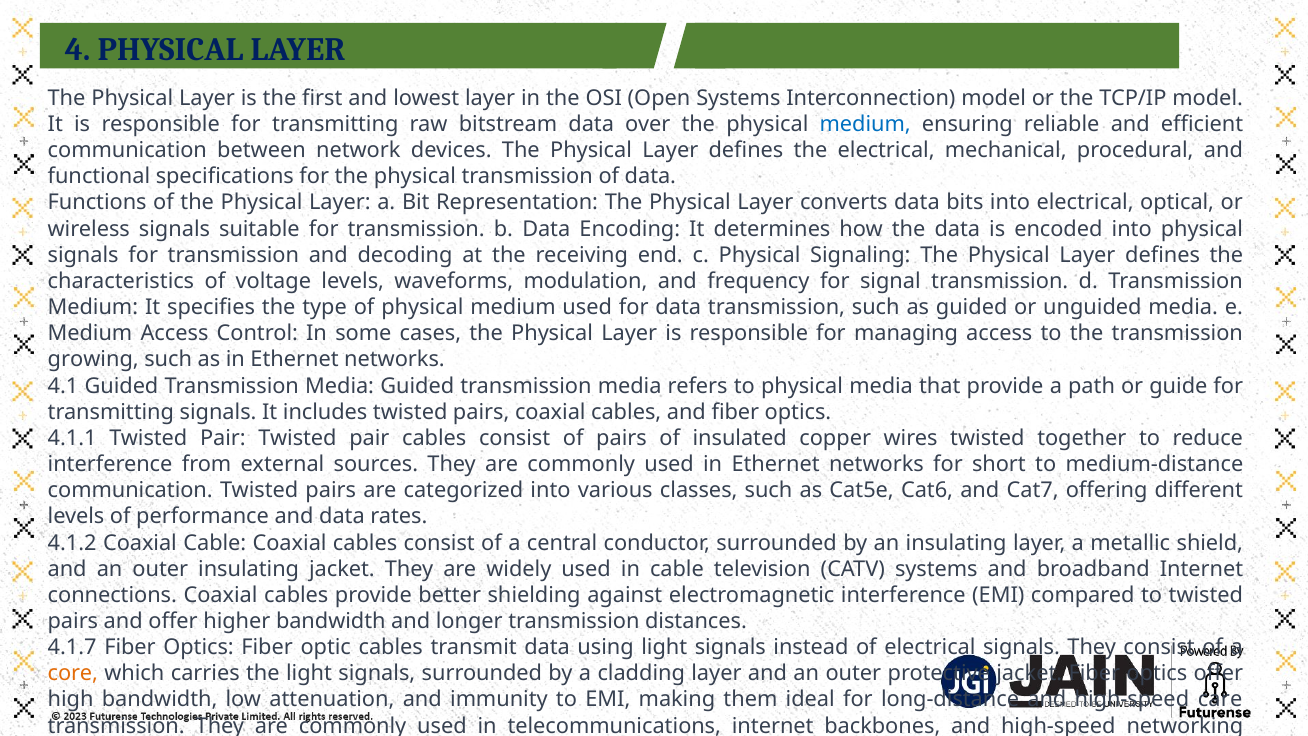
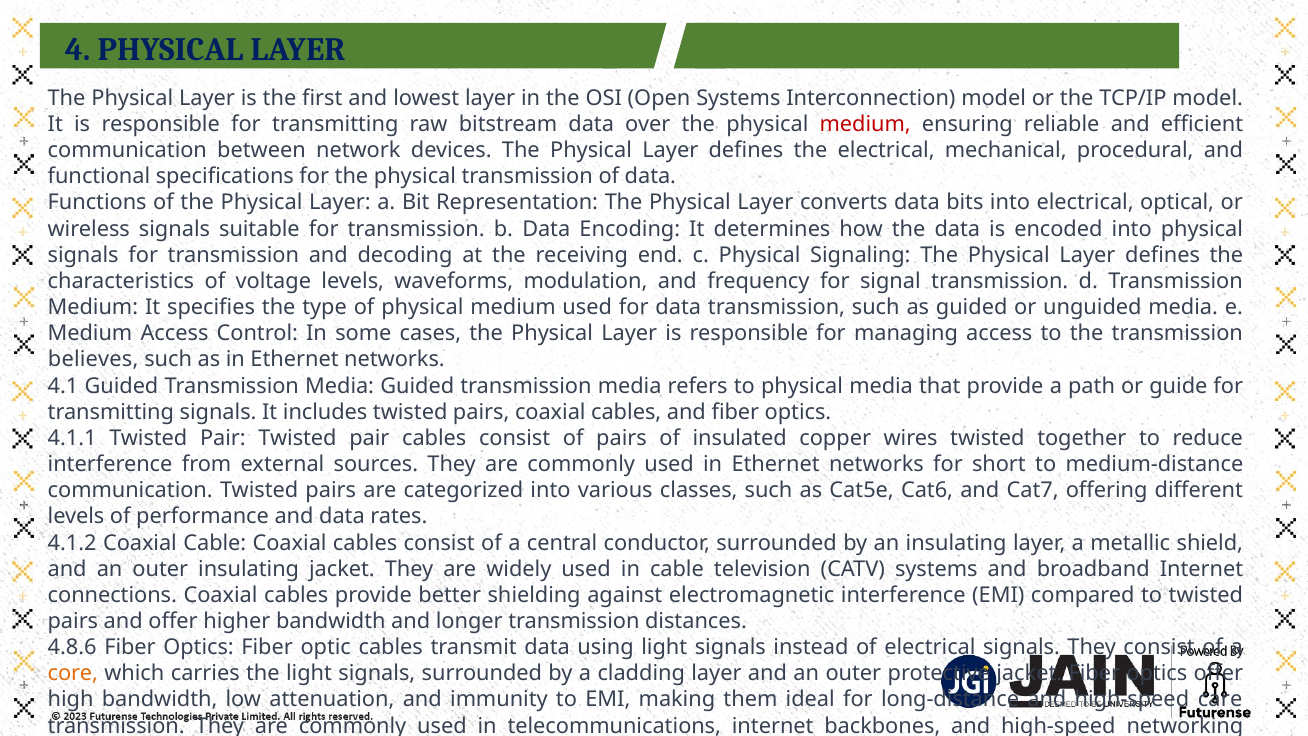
medium at (865, 124) colour: blue -> red
growing: growing -> believes
4.1.7: 4.1.7 -> 4.8.6
